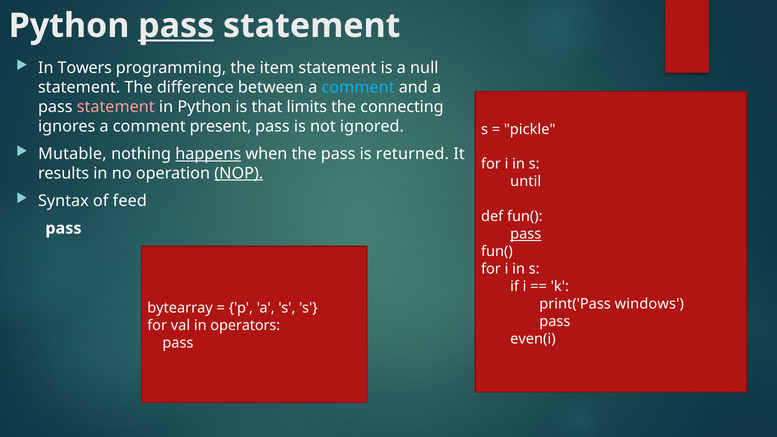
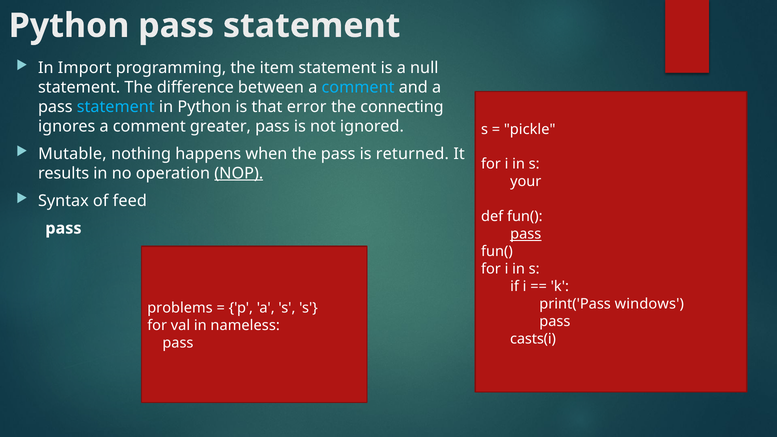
pass at (176, 26) underline: present -> none
Towers: Towers -> Import
statement at (116, 107) colour: pink -> light blue
limits: limits -> error
present: present -> greater
happens underline: present -> none
until: until -> your
bytearray: bytearray -> problems
operators: operators -> nameless
even(i: even(i -> casts(i
